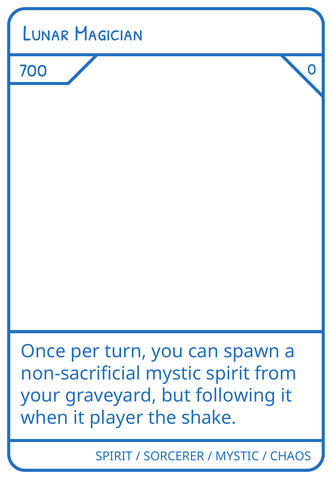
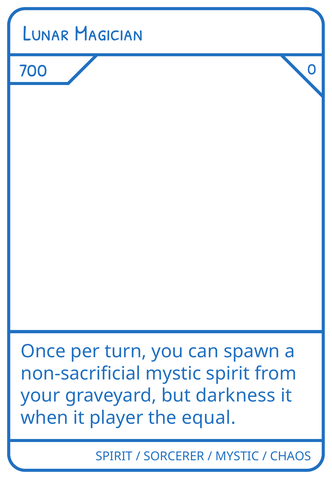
following: following -> darkness
shake: shake -> equal
